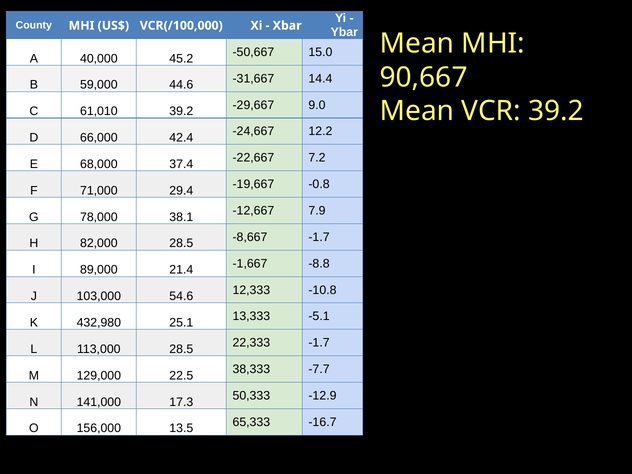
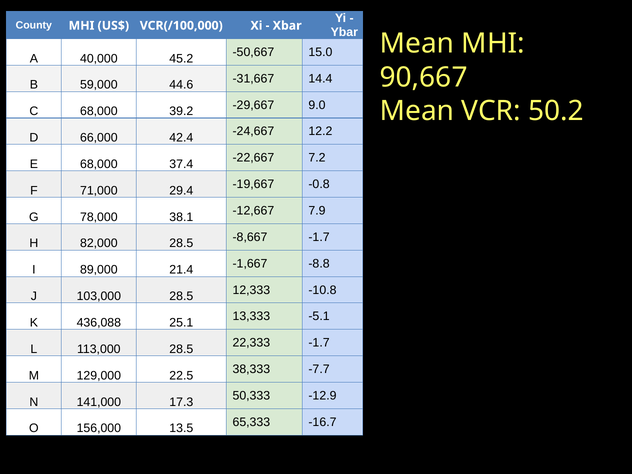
VCR 39.2: 39.2 -> 50.2
C 61,010: 61,010 -> 68,000
103,000 54.6: 54.6 -> 28.5
432,980: 432,980 -> 436,088
